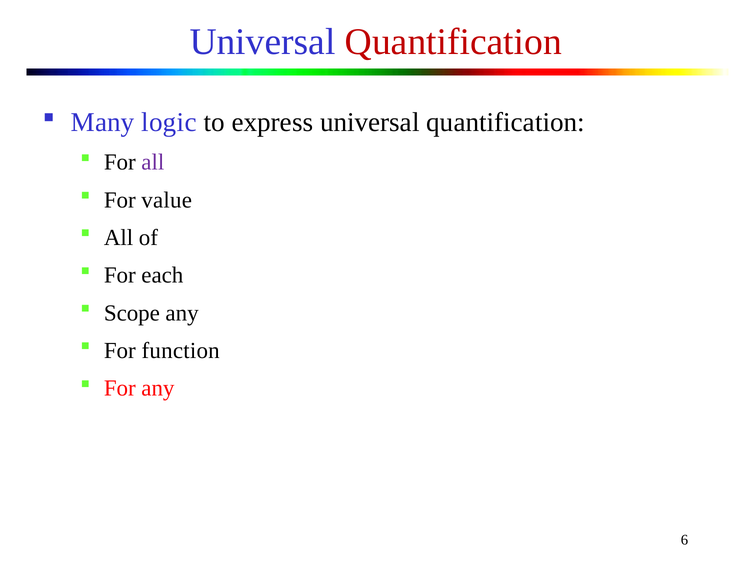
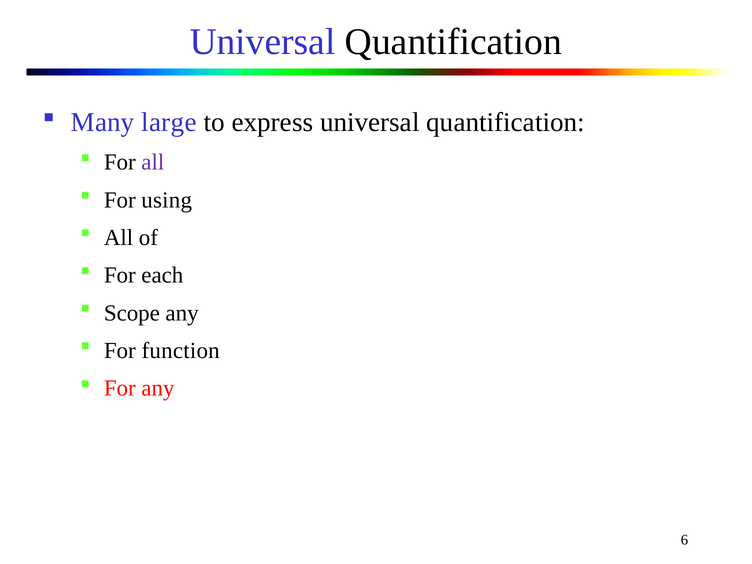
Quantification at (453, 42) colour: red -> black
logic: logic -> large
value: value -> using
